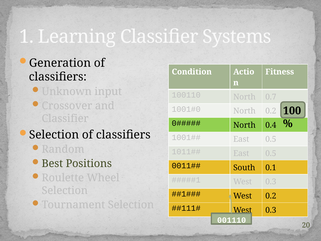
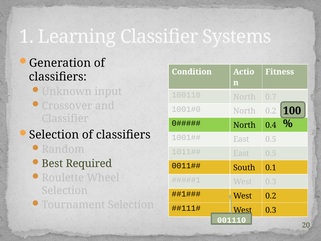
Positions: Positions -> Required
